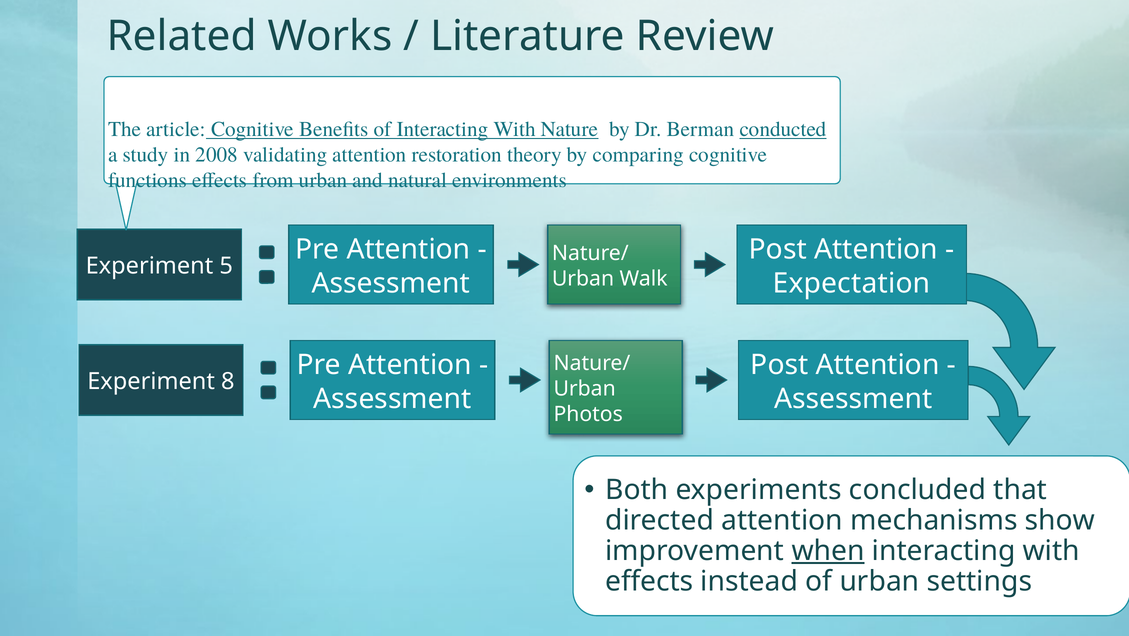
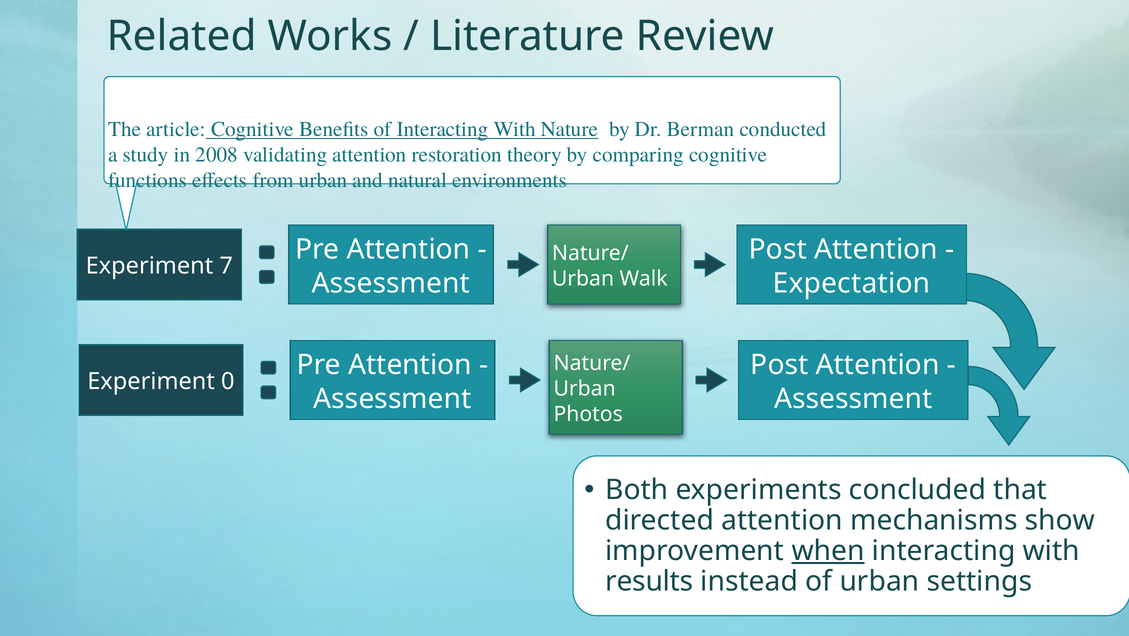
conducted underline: present -> none
5: 5 -> 7
8: 8 -> 0
effects at (649, 581): effects -> results
